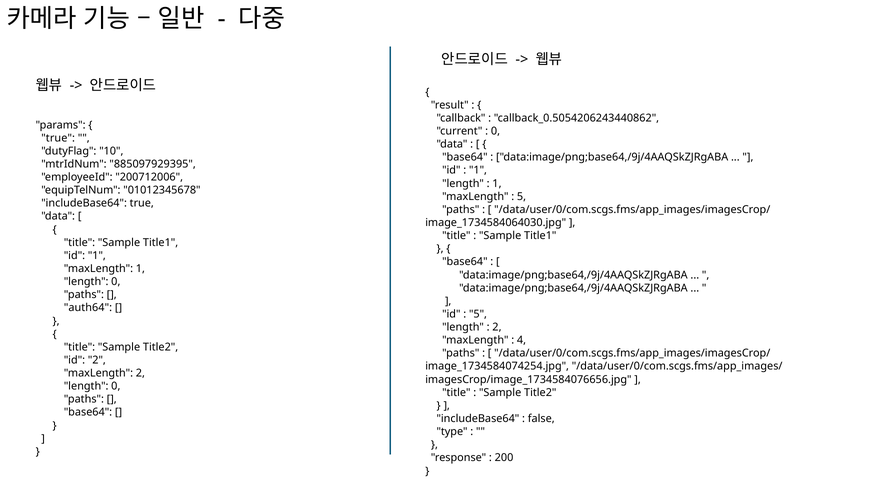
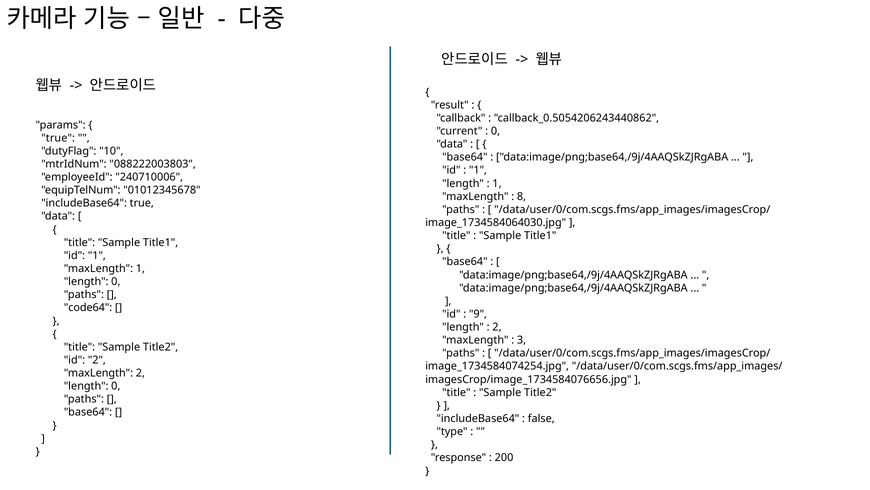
885097929395: 885097929395 -> 088222003803
200712006: 200712006 -> 240710006
5 at (522, 196): 5 -> 8
auth64: auth64 -> code64
5 at (478, 314): 5 -> 9
4: 4 -> 3
